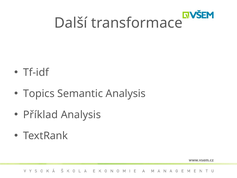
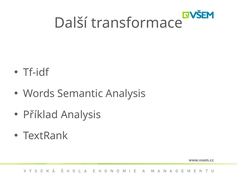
Topics: Topics -> Words
